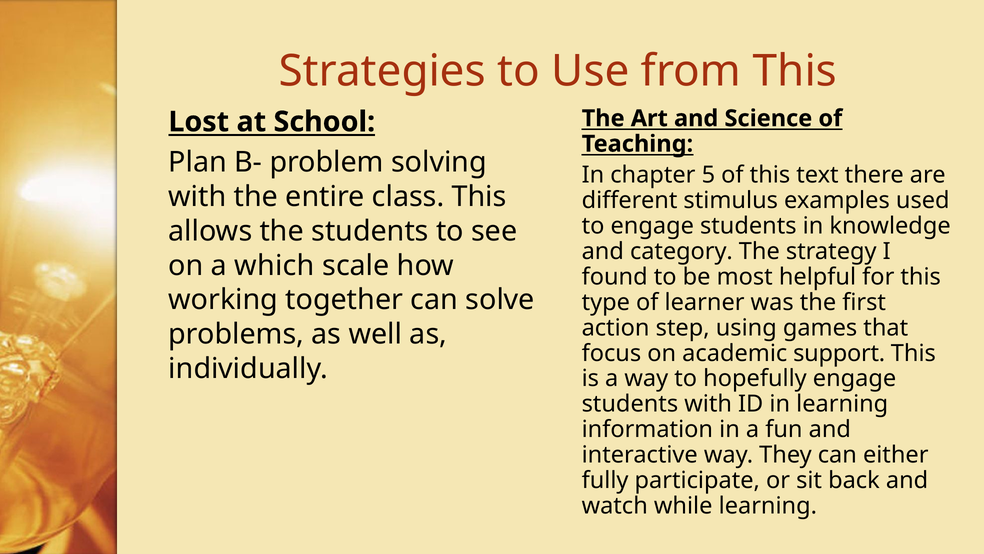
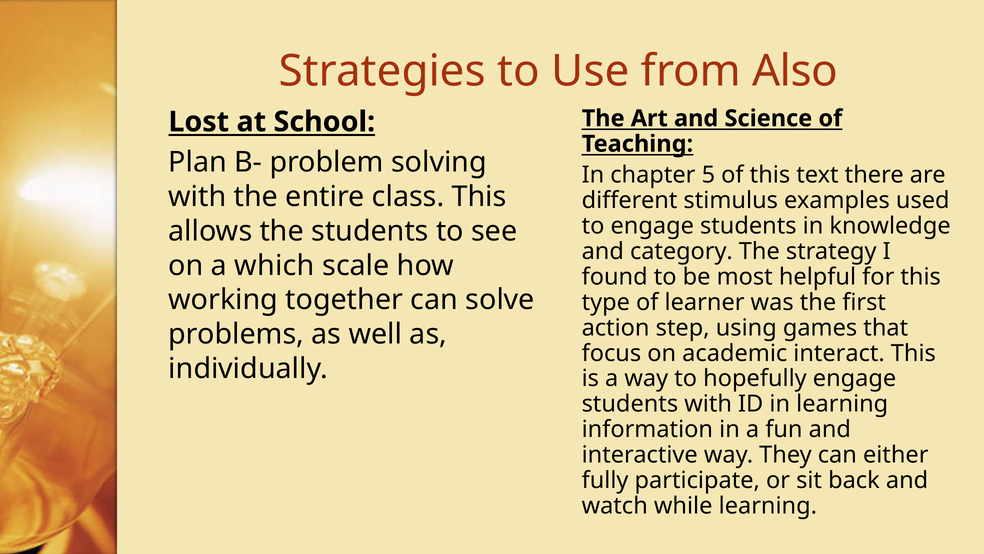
from This: This -> Also
support: support -> interact
